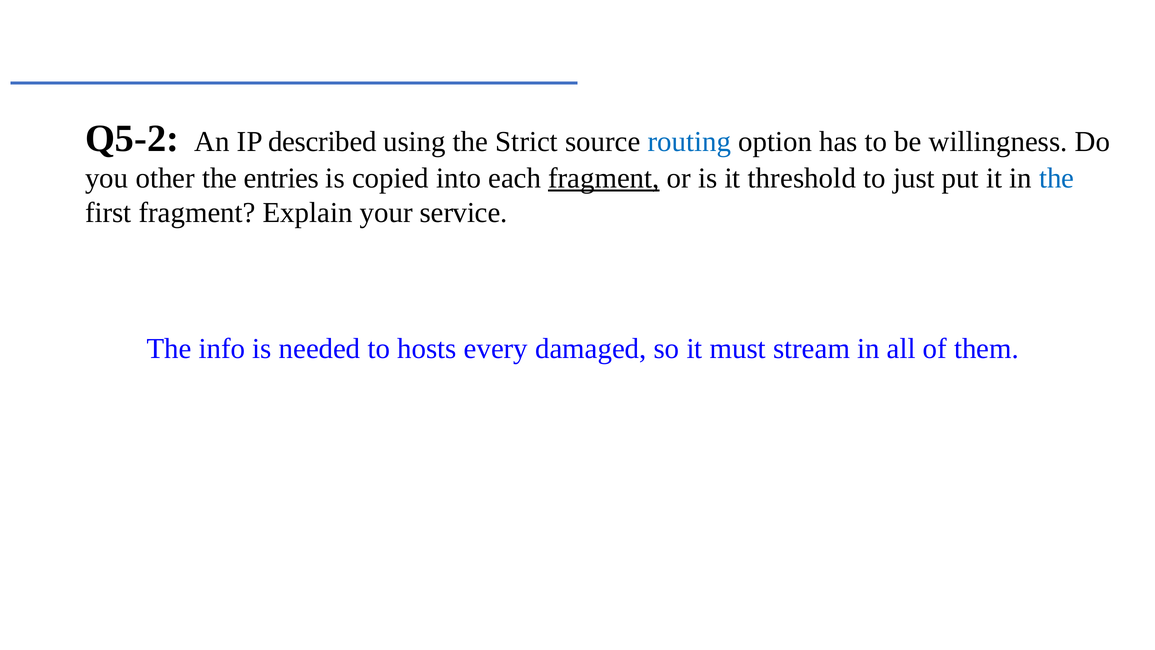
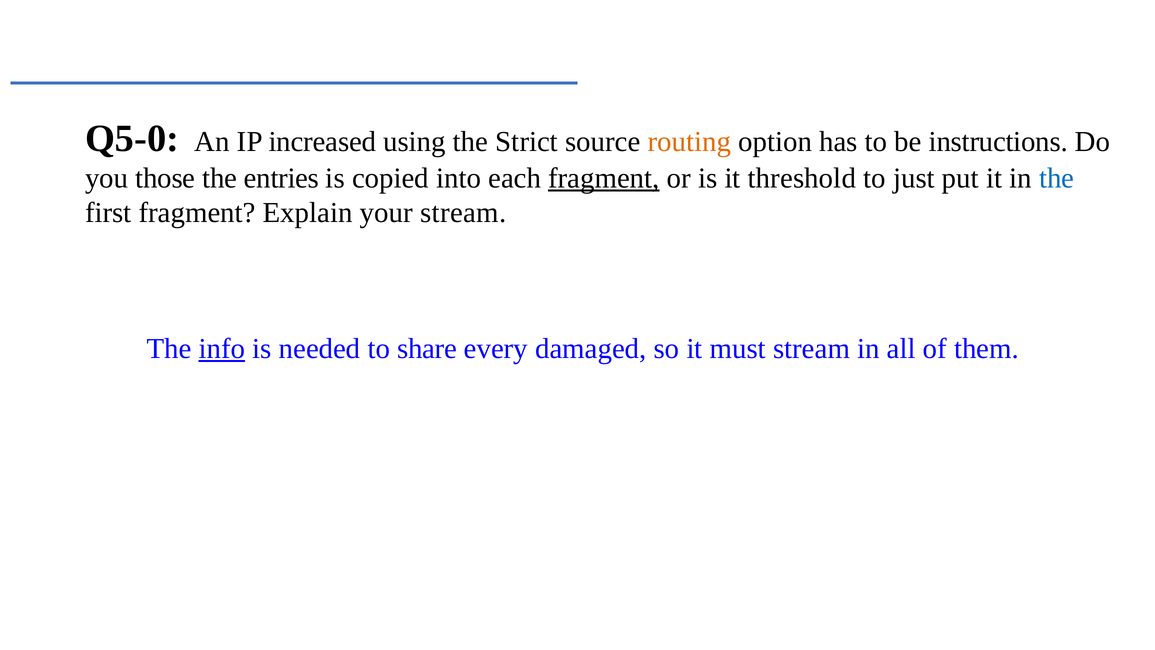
Q5-2: Q5-2 -> Q5-0
described: described -> increased
routing colour: blue -> orange
willingness: willingness -> instructions
other: other -> those
your service: service -> stream
info underline: none -> present
hosts: hosts -> share
